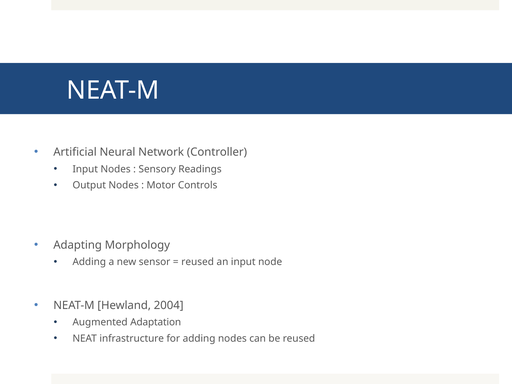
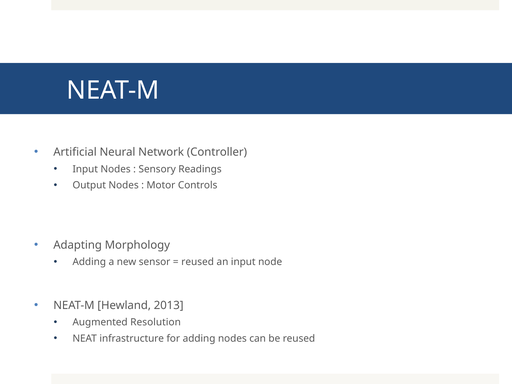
2004: 2004 -> 2013
Adaptation: Adaptation -> Resolution
